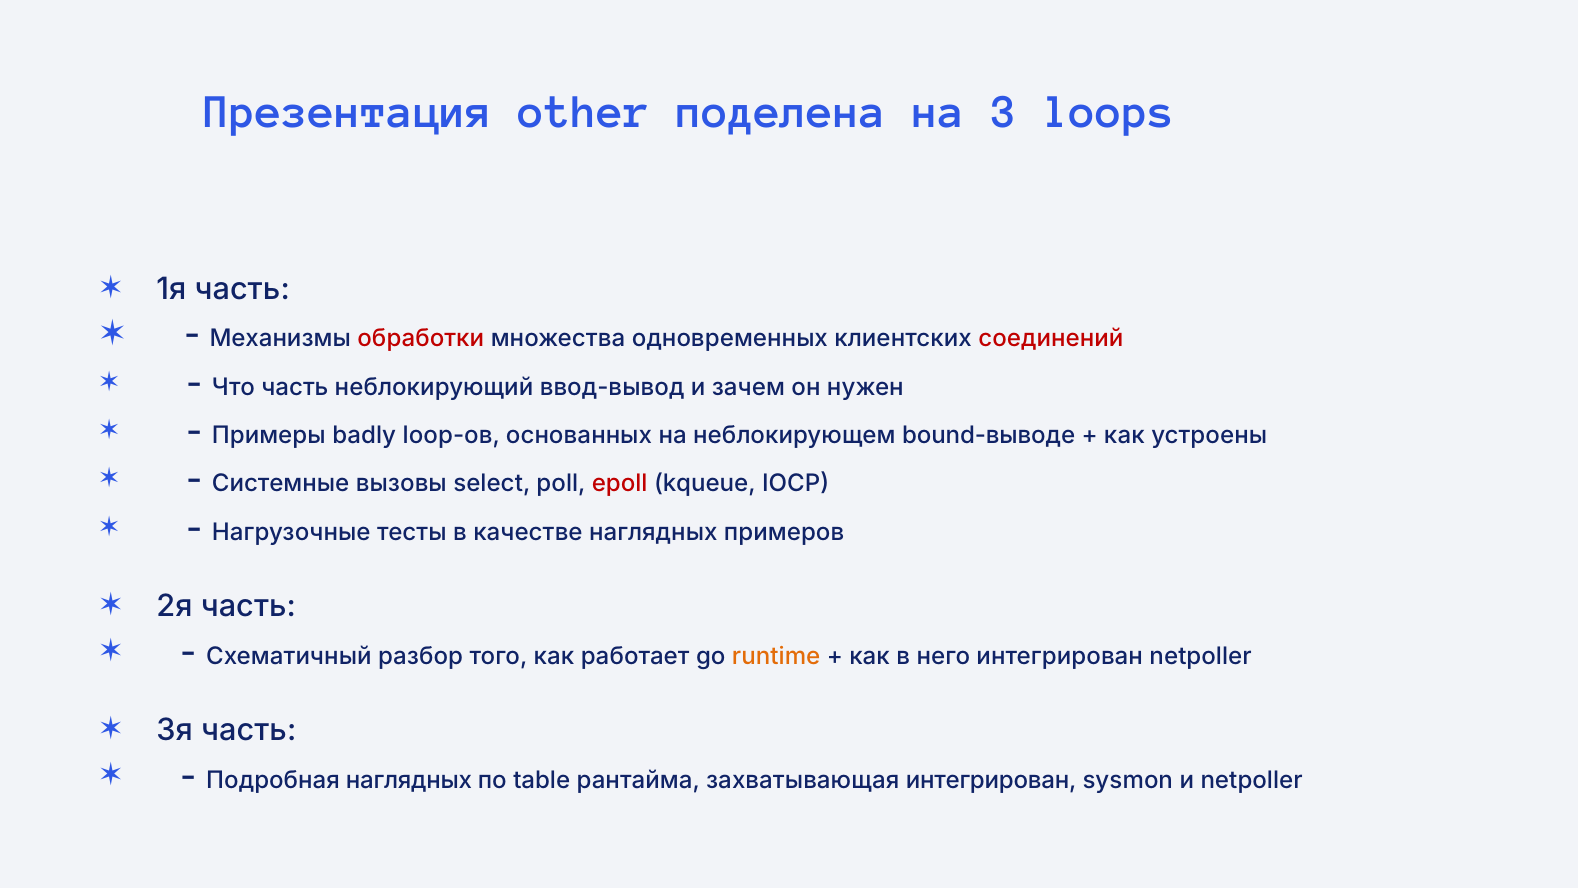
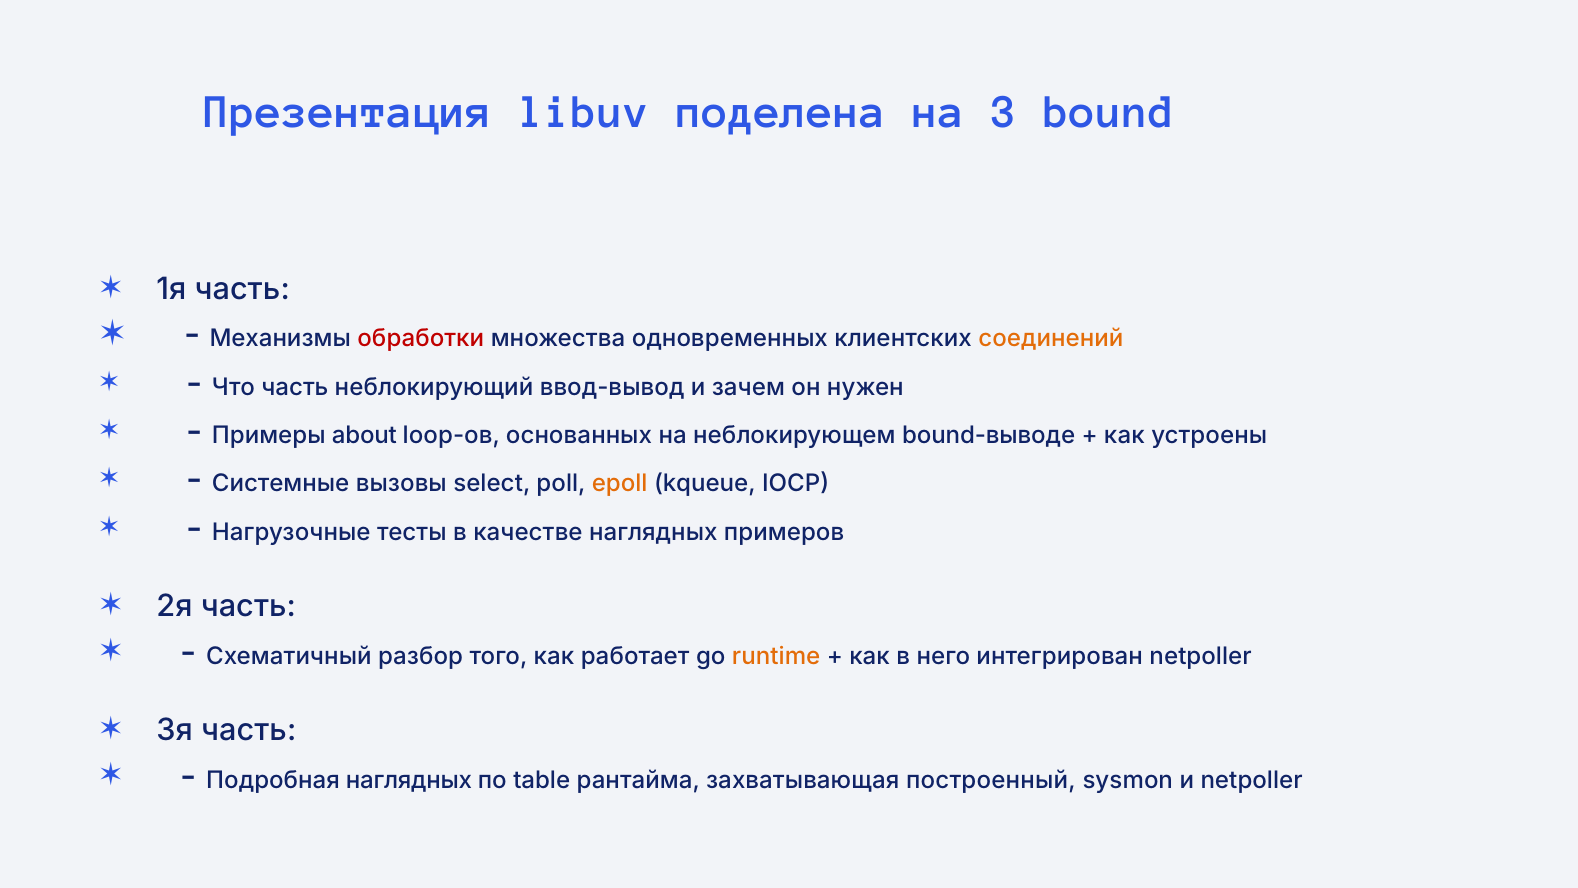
other: other -> libuv
loops: loops -> bound
соединений colour: red -> orange
badly: badly -> about
epoll colour: red -> orange
захватывающая интегрирован: интегрирован -> построенный
